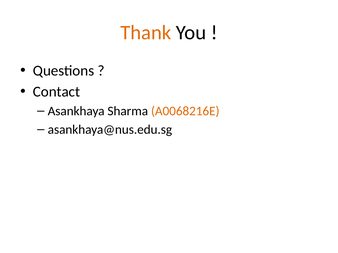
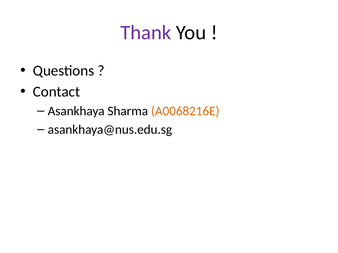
Thank colour: orange -> purple
